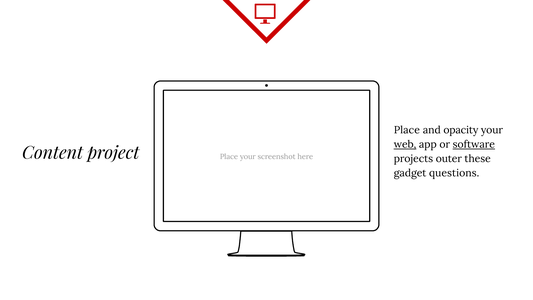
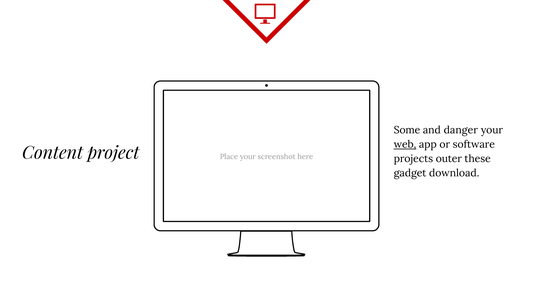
Place at (407, 130): Place -> Some
opacity: opacity -> danger
software underline: present -> none
questions: questions -> download
